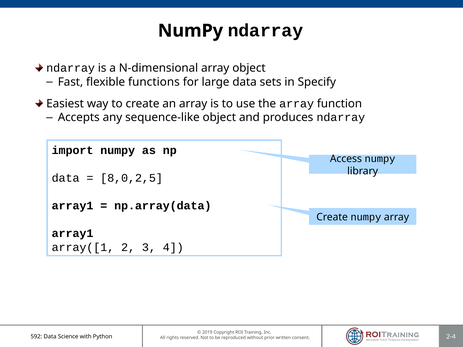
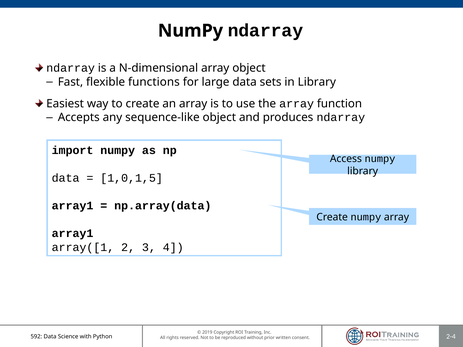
in Specify: Specify -> Library
8,0,2,5: 8,0,2,5 -> 1,0,1,5
